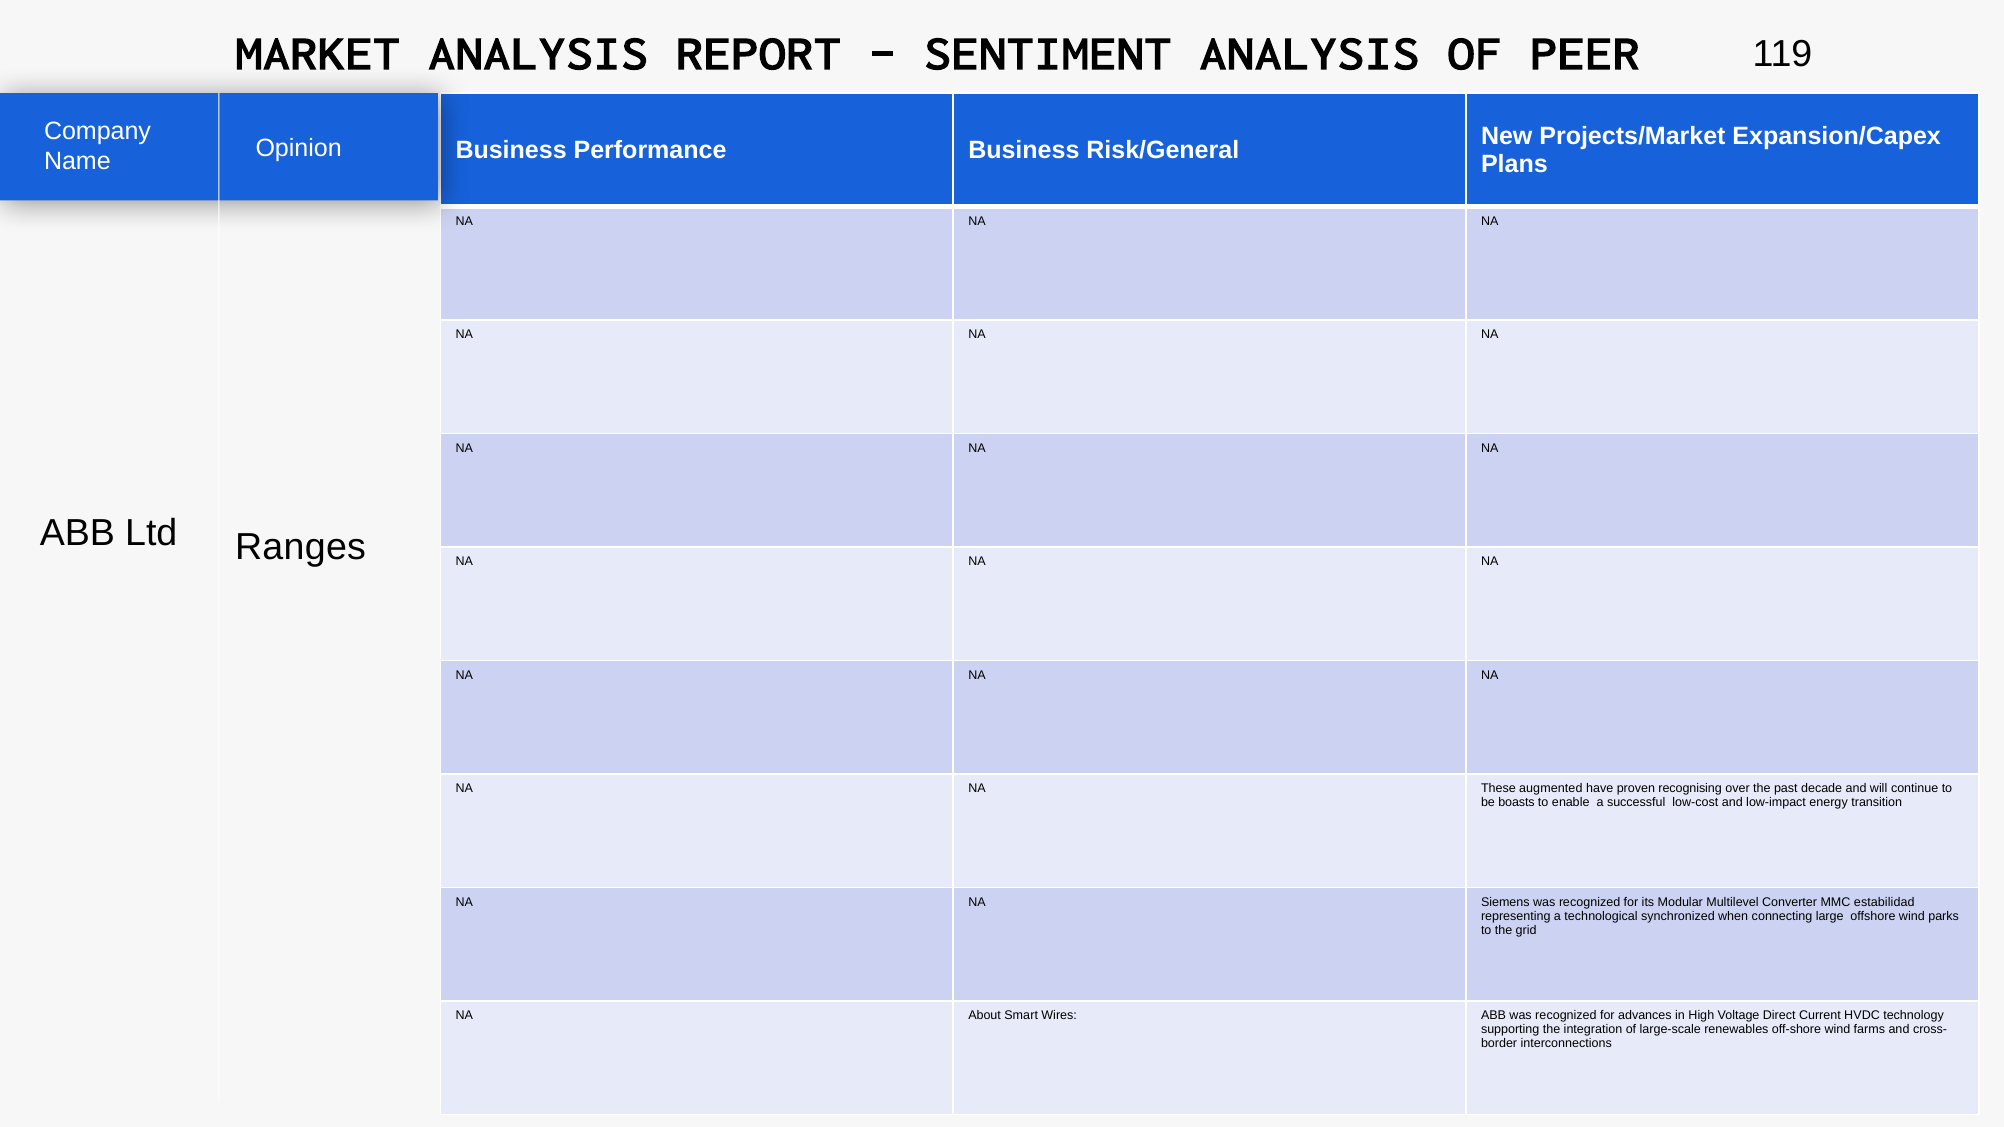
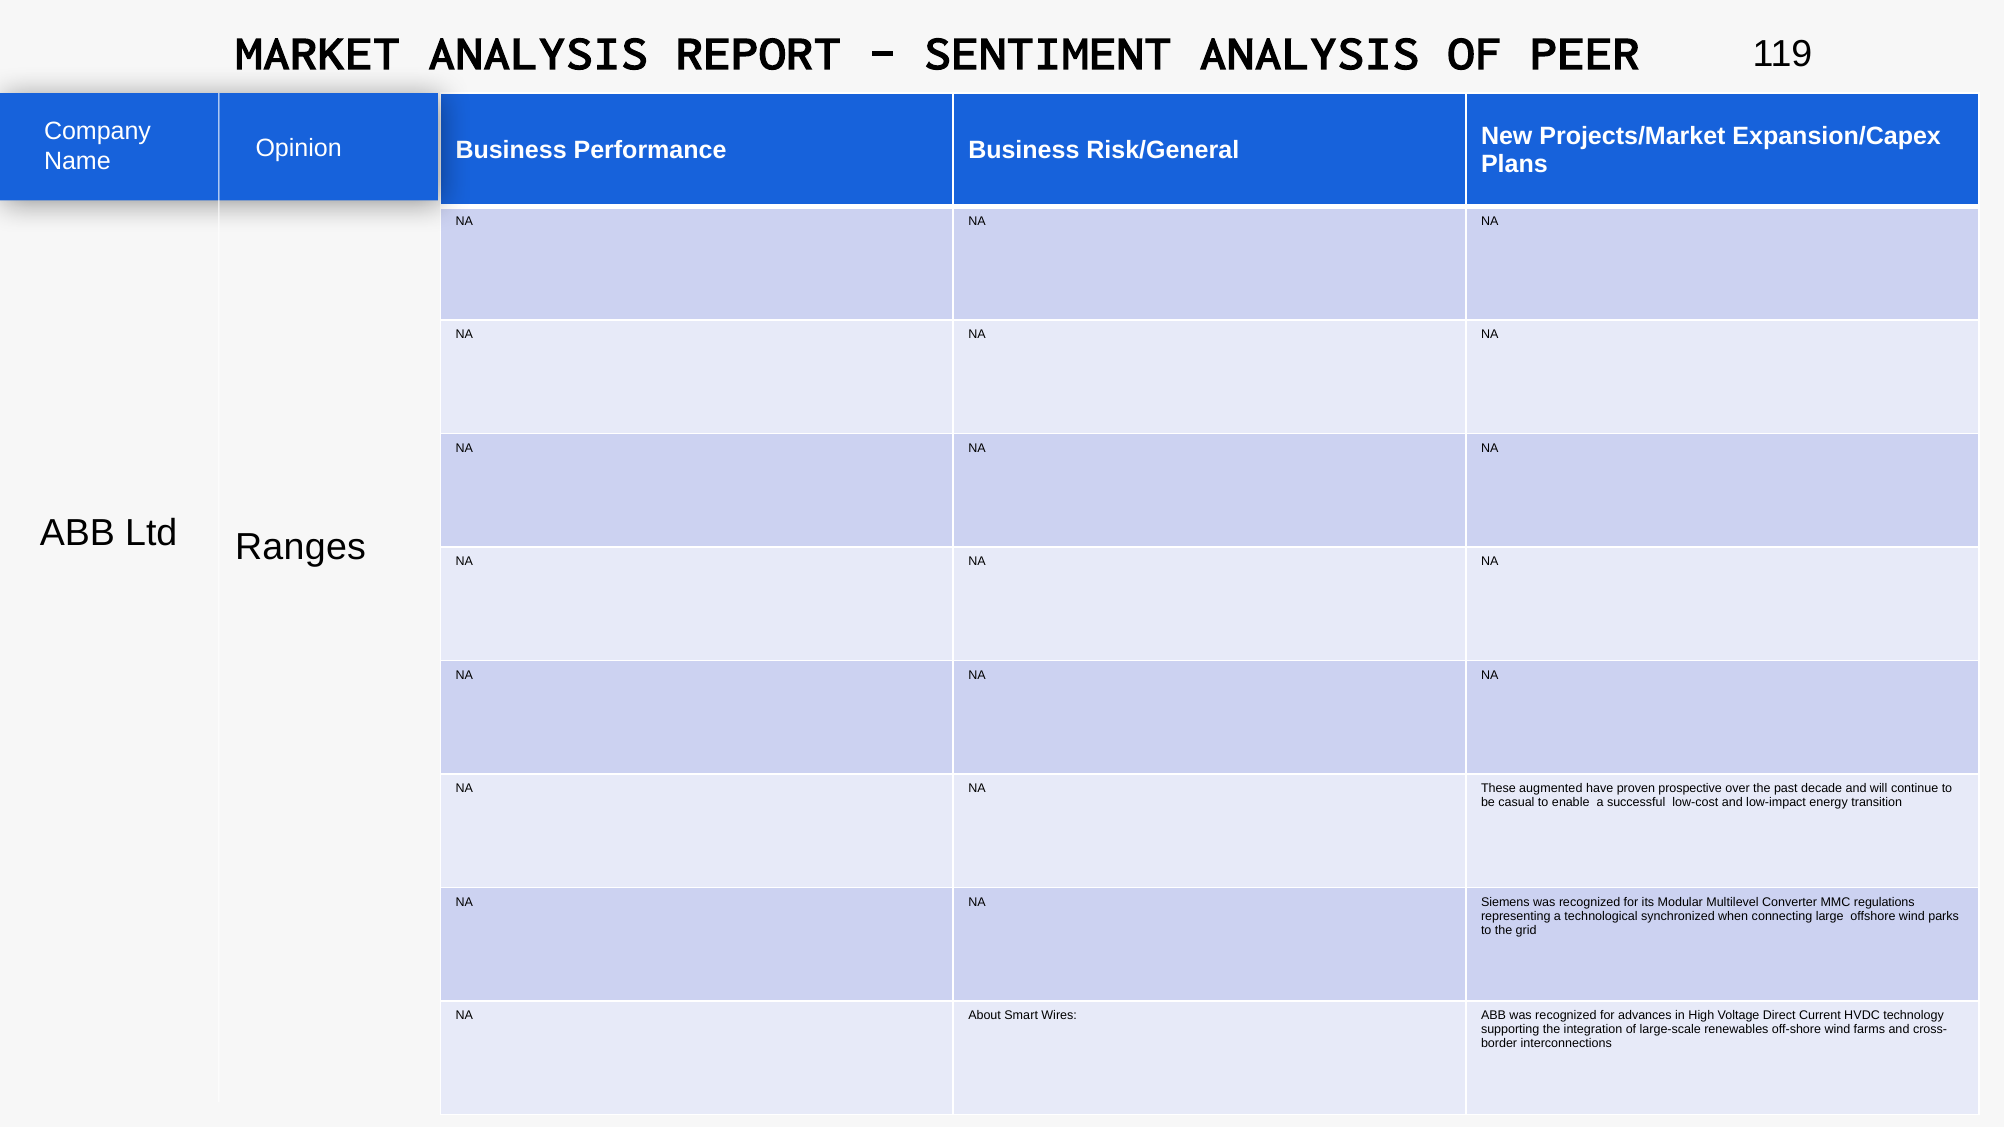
recognising: recognising -> prospective
boasts: boasts -> casual
estabilidad: estabilidad -> regulations
